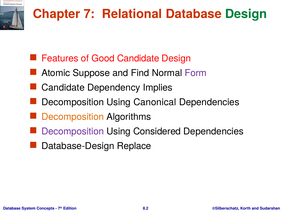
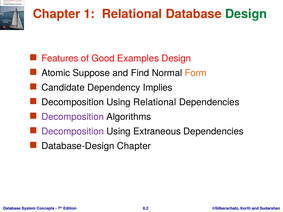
7: 7 -> 1
Good Candidate: Candidate -> Examples
Form colour: purple -> orange
Using Canonical: Canonical -> Relational
Decomposition at (73, 117) colour: orange -> purple
Considered: Considered -> Extraneous
Database-Design Replace: Replace -> Chapter
